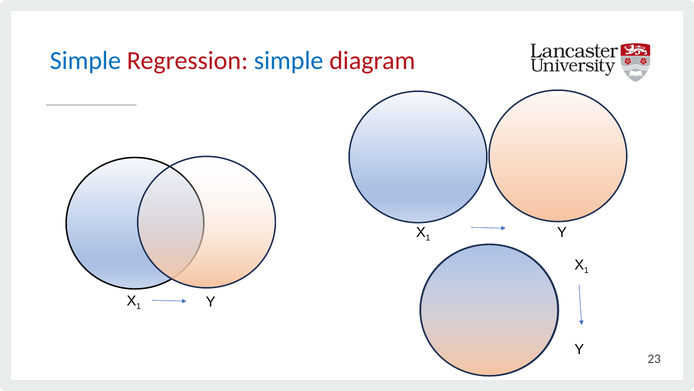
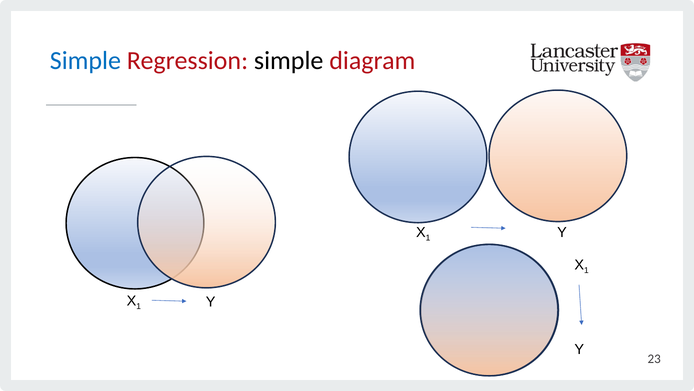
simple at (289, 61) colour: blue -> black
